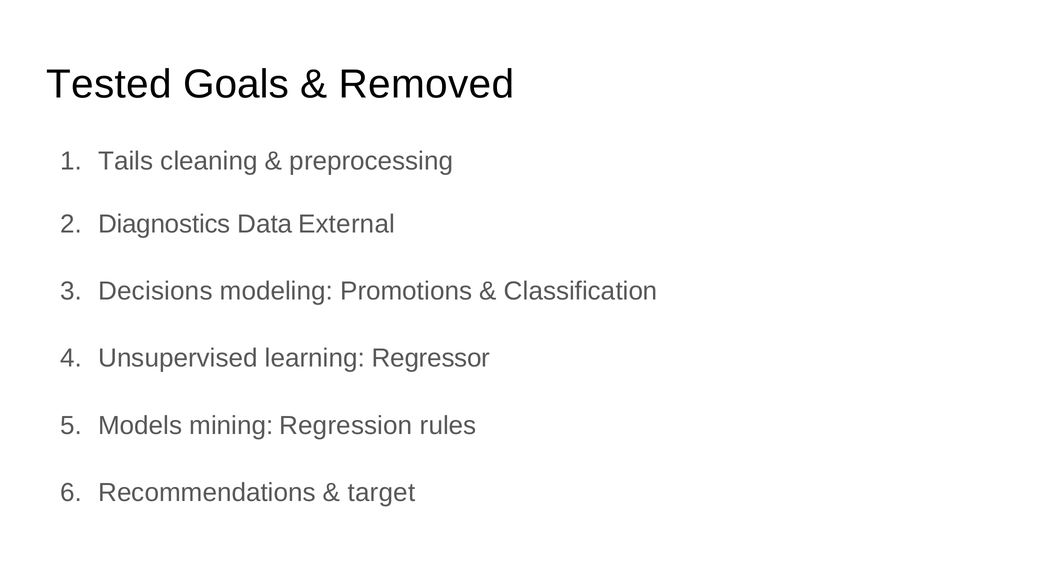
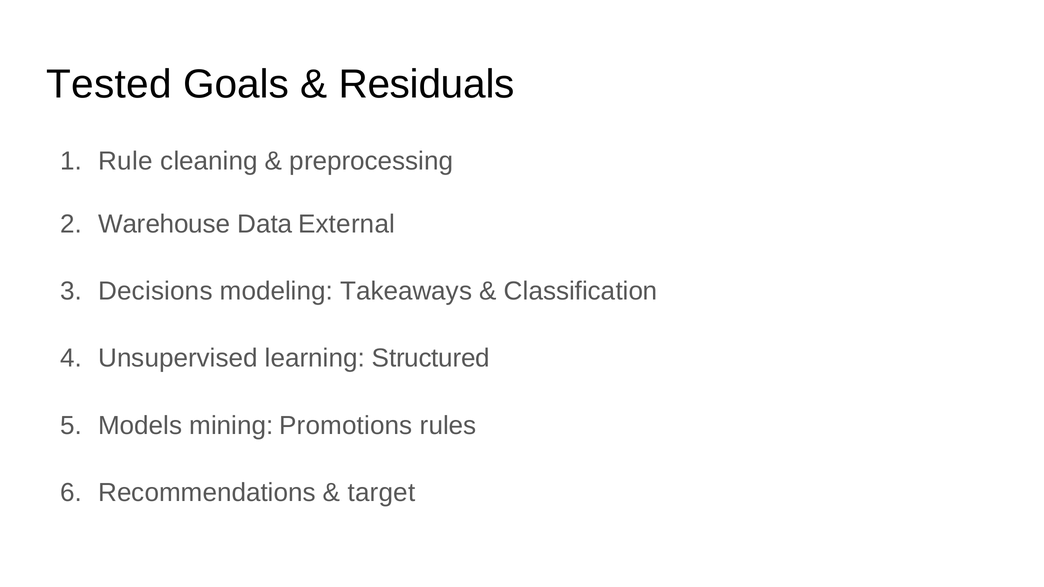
Removed: Removed -> Residuals
Tails: Tails -> Rule
Diagnostics: Diagnostics -> Warehouse
Promotions: Promotions -> Takeaways
Regressor: Regressor -> Structured
Regression: Regression -> Promotions
